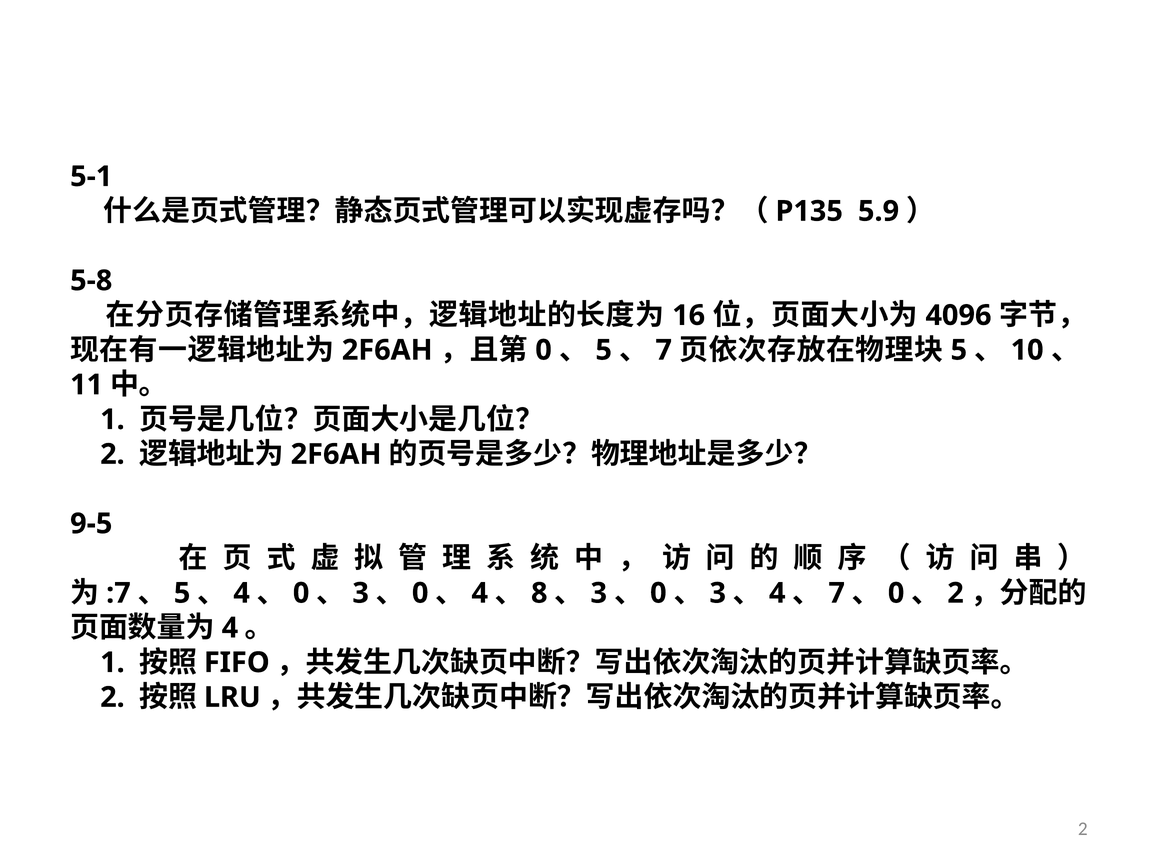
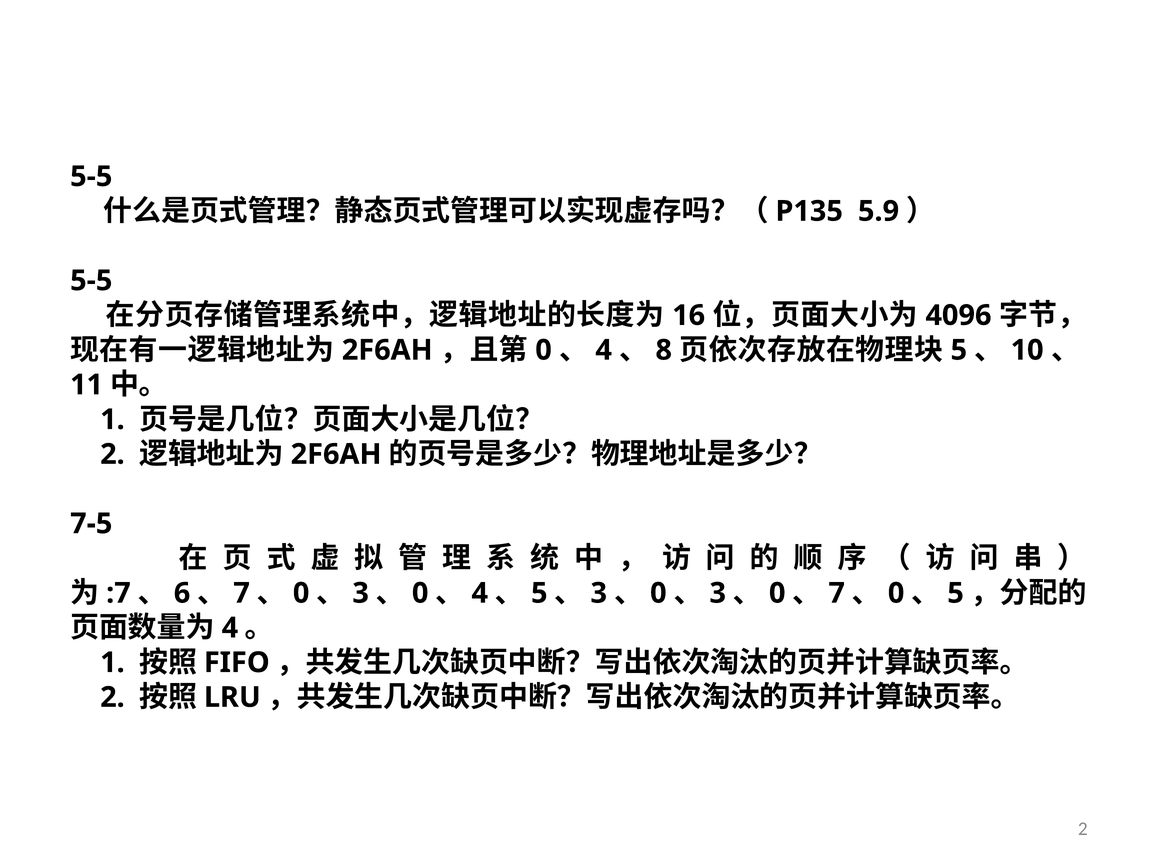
5-1 at (91, 176): 5-1 -> 5-5
5-8 at (91, 281): 5-8 -> 5-5
5 at (604, 350): 5 -> 4
7 at (664, 350): 7 -> 8
9-5: 9-5 -> 7-5
5 at (182, 593): 5 -> 6
4 at (242, 593): 4 -> 7
8 at (539, 593): 8 -> 5
4 at (777, 593): 4 -> 0
2 at (956, 593): 2 -> 5
